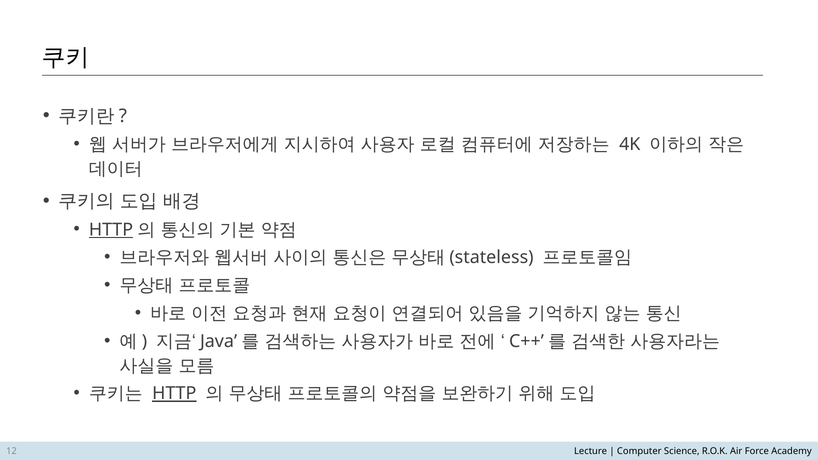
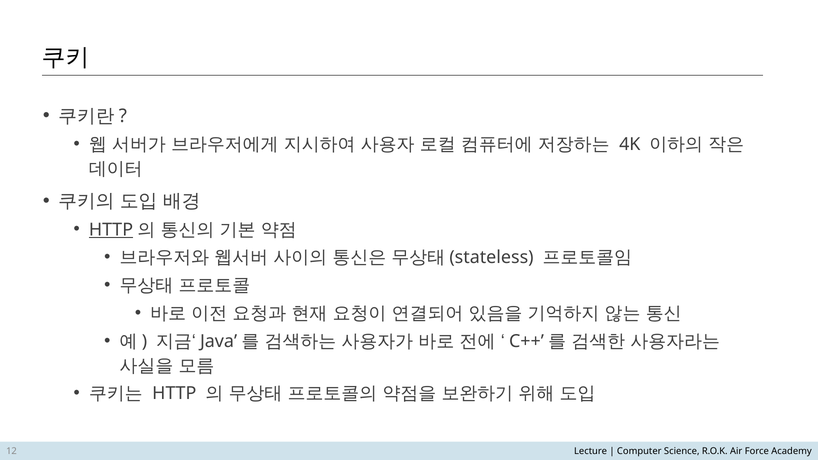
HTTP at (174, 394) underline: present -> none
